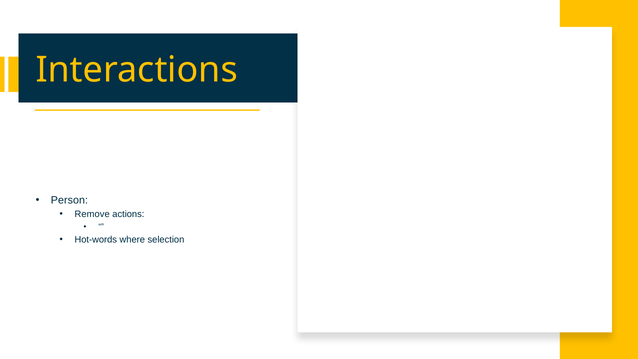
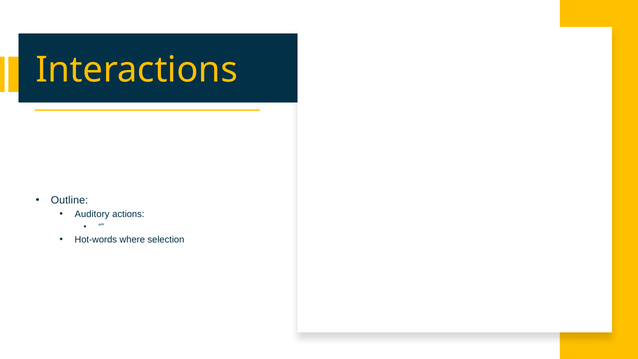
Person: Person -> Outline
Remove: Remove -> Auditory
